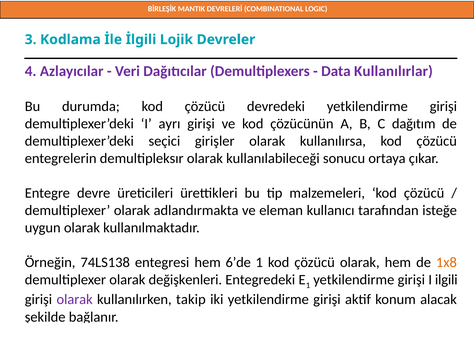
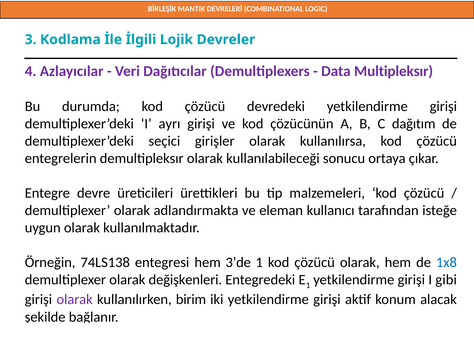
Kullanılırlar: Kullanılırlar -> Multipleksır
6’de: 6’de -> 3’de
1x8 colour: orange -> blue
ilgili: ilgili -> gibi
takip: takip -> birim
